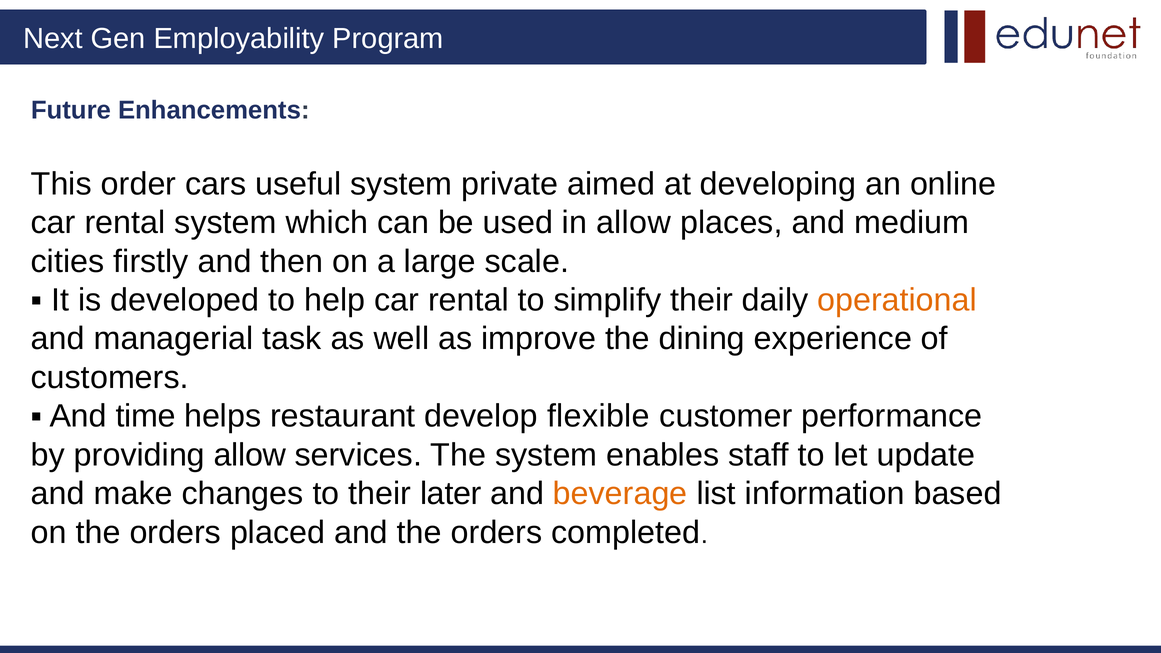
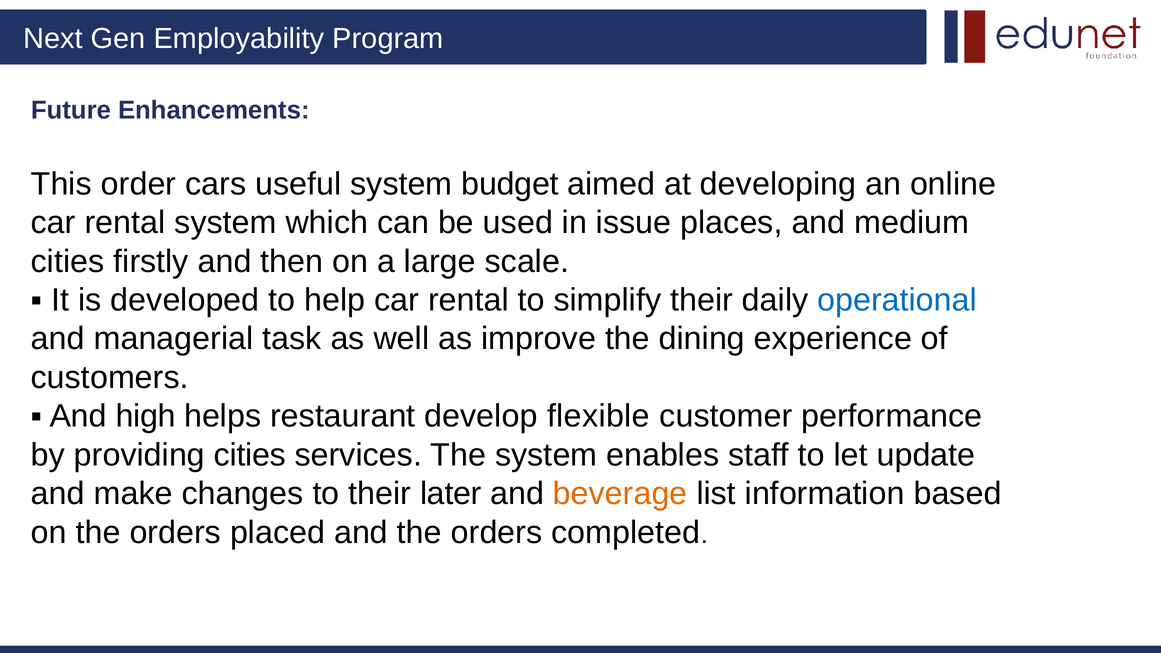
private: private -> budget
in allow: allow -> issue
operational colour: orange -> blue
time: time -> high
providing allow: allow -> cities
